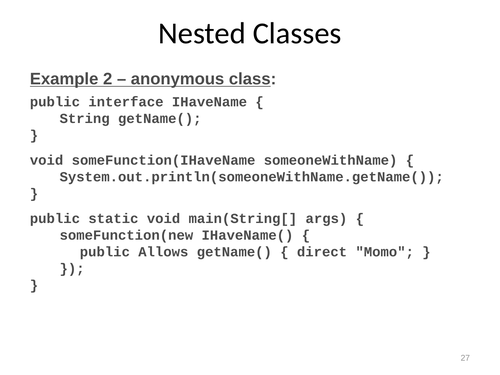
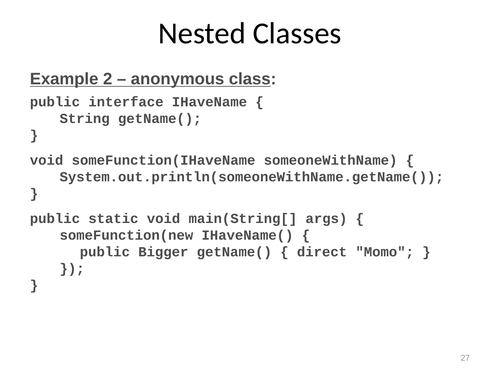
Allows: Allows -> Bigger
